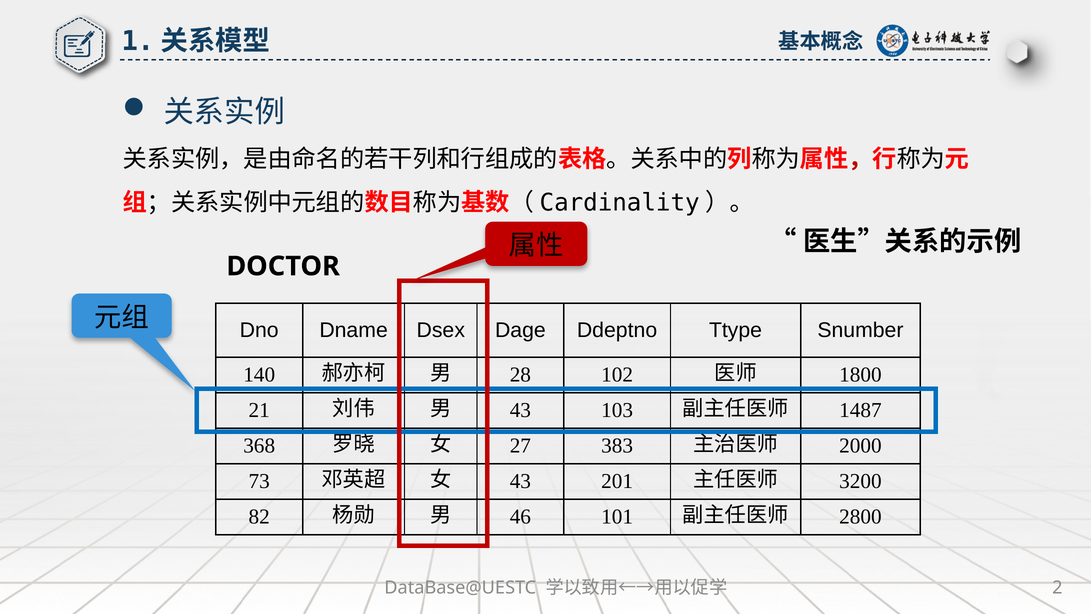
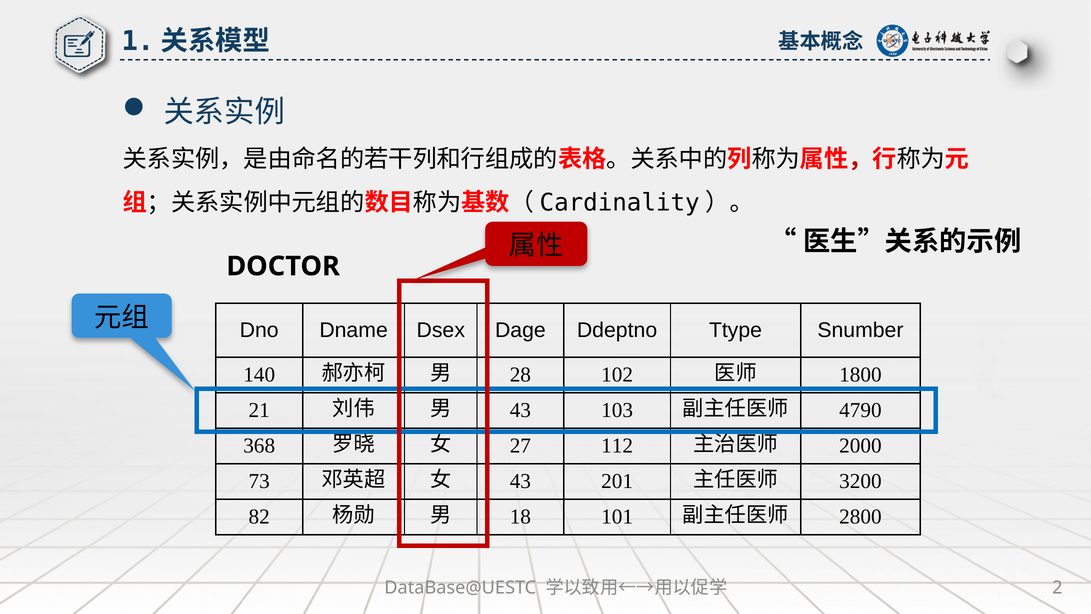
1487: 1487 -> 4790
383: 383 -> 112
46: 46 -> 18
